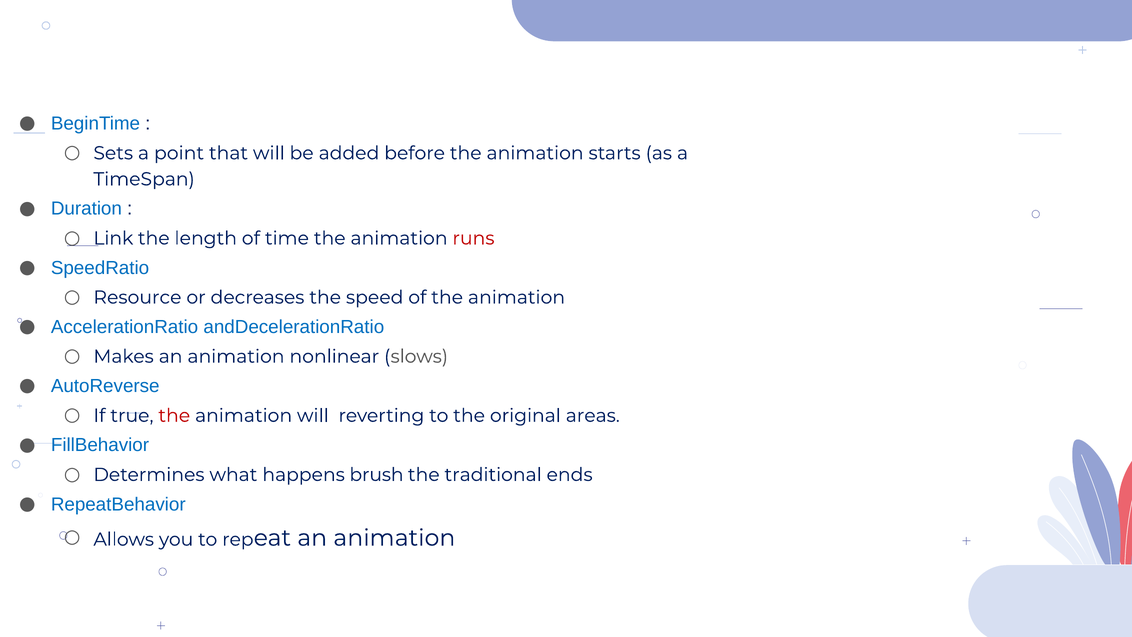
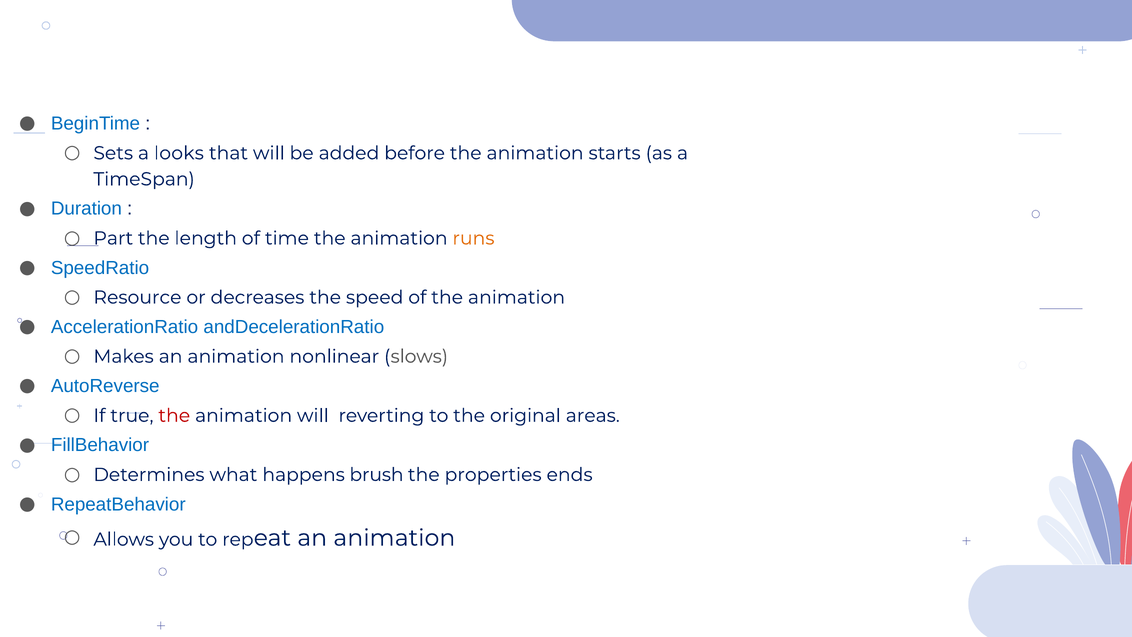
point: point -> looks
Link: Link -> Part
runs colour: red -> orange
the traditional: traditional -> properties
